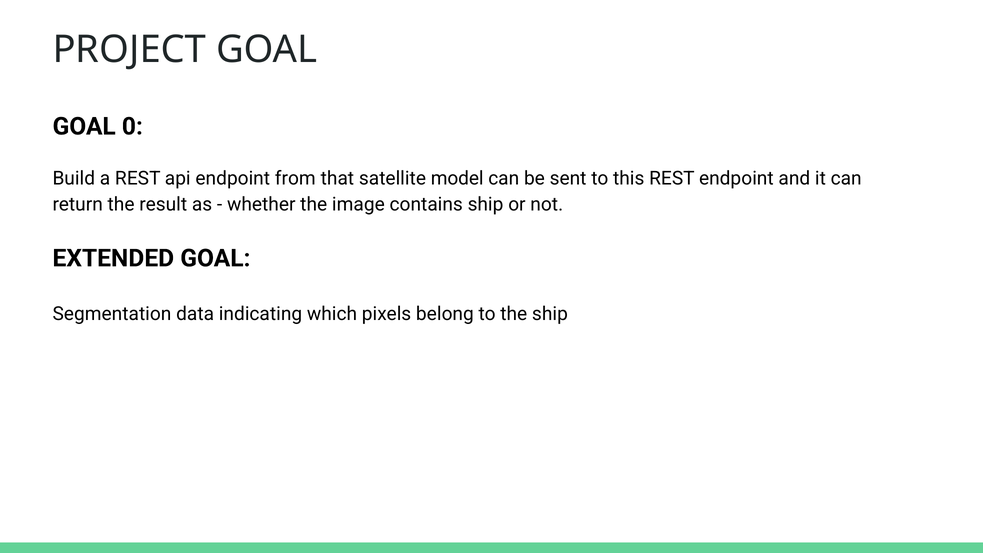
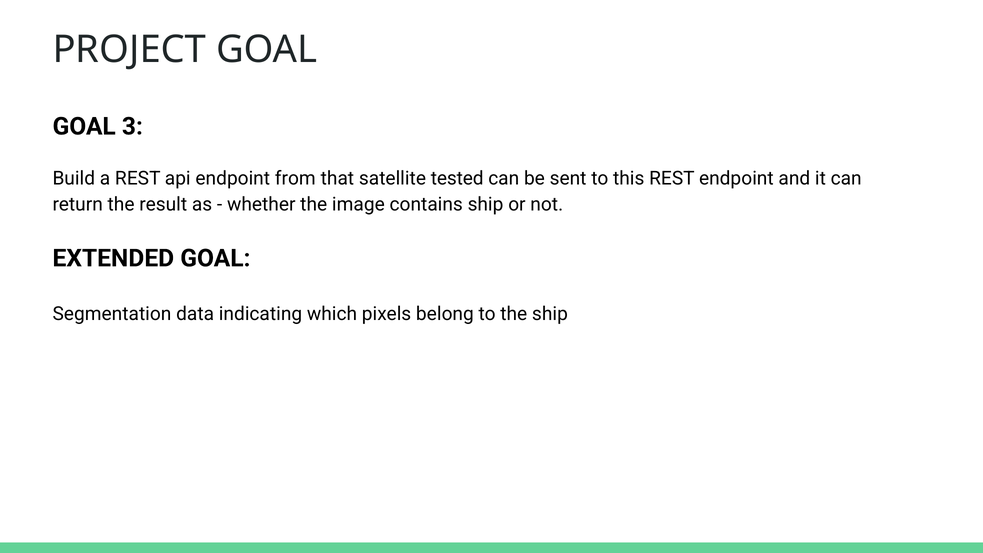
0: 0 -> 3
model: model -> tested
